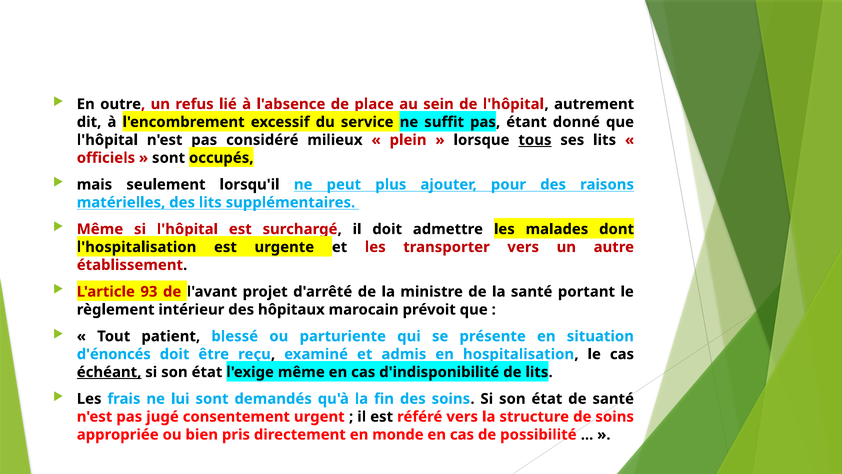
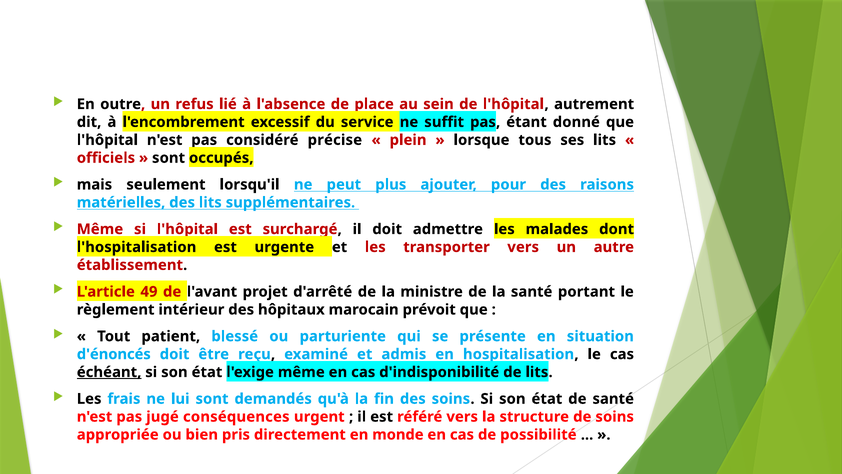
milieux: milieux -> précise
tous underline: present -> none
93: 93 -> 49
consentement: consentement -> conséquences
